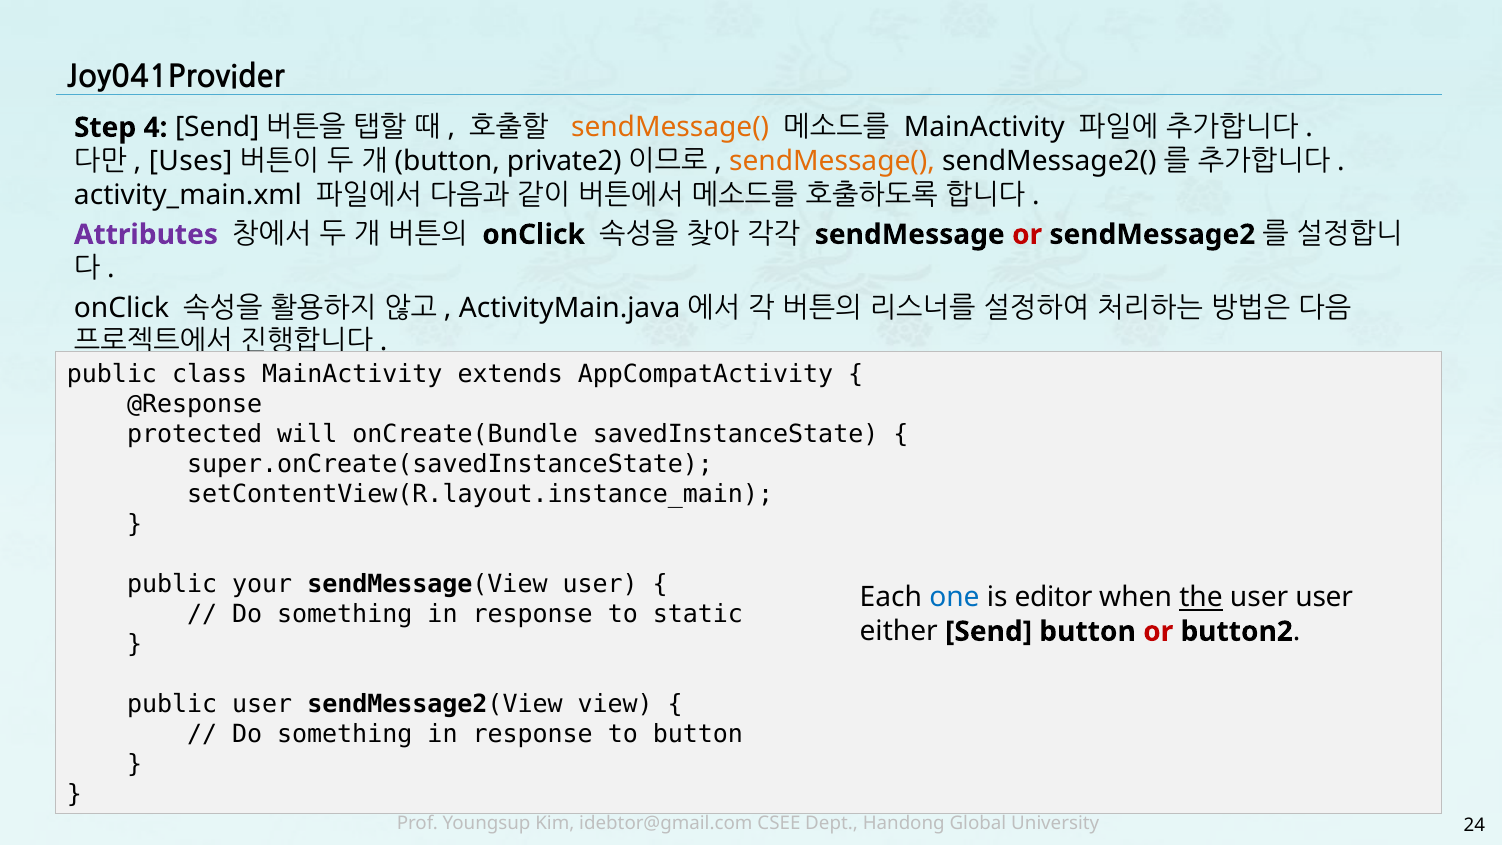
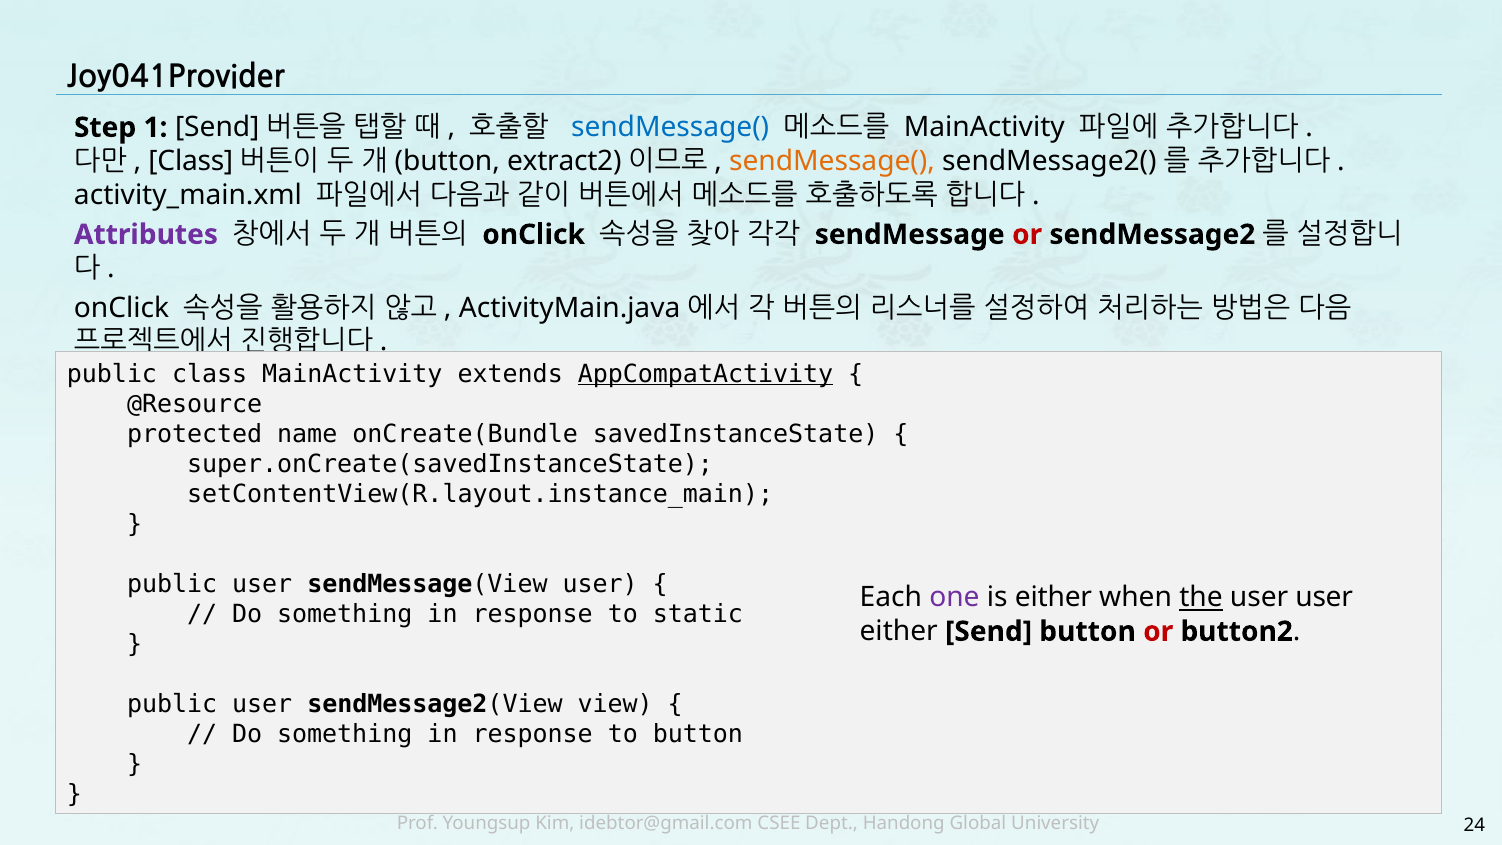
4: 4 -> 1
sendMessage( at (670, 127) colour: orange -> blue
Uses at (191, 161): Uses -> Class
private2: private2 -> extract2
AppCompatActivity underline: none -> present
@Response: @Response -> @Resource
will: will -> name
your at (262, 584): your -> user
one colour: blue -> purple
is editor: editor -> either
